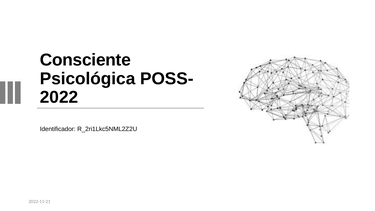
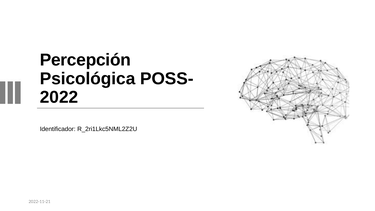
Consciente: Consciente -> Percepción
